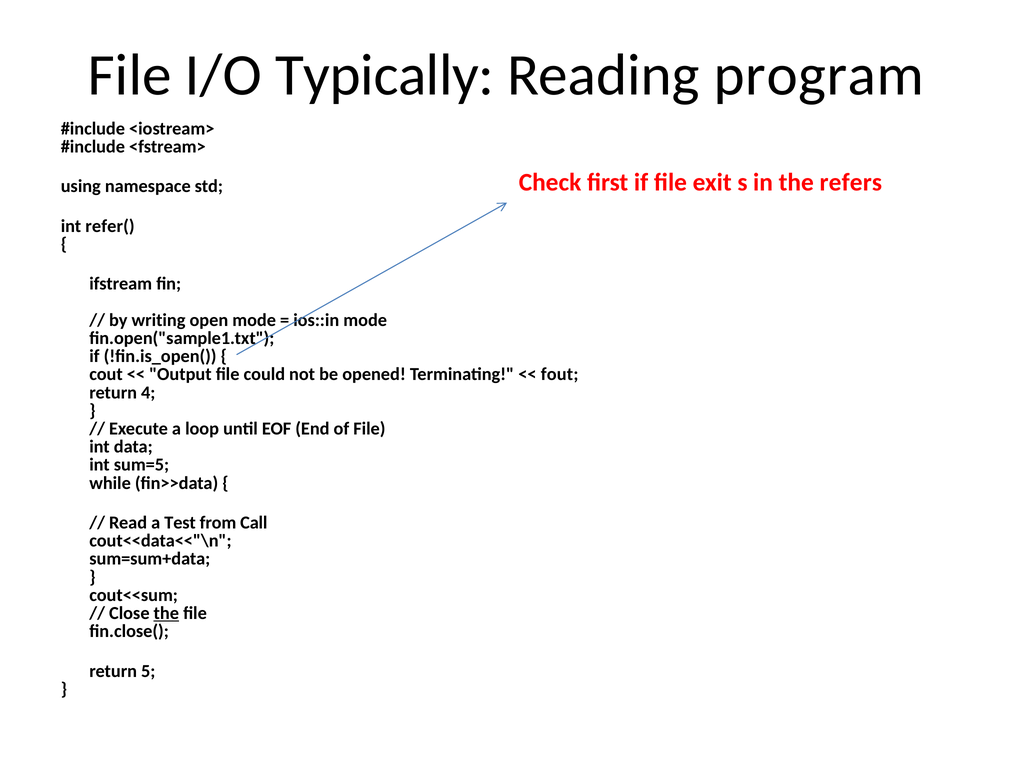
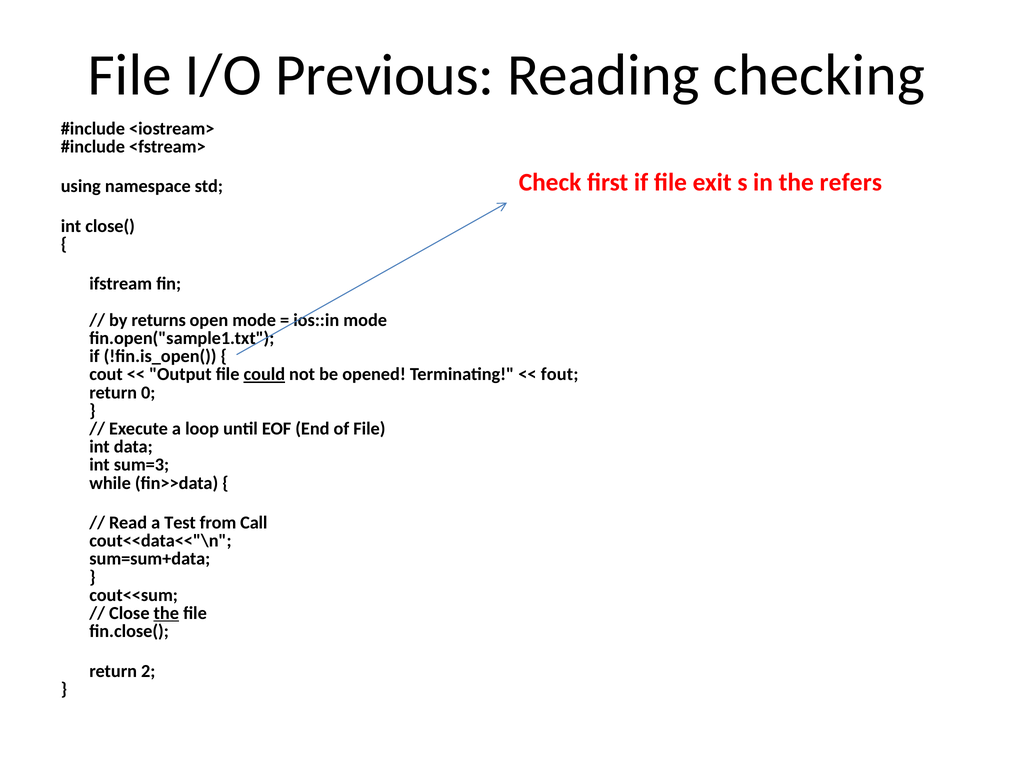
Typically: Typically -> Previous
program: program -> checking
refer(: refer( -> close(
writing: writing -> returns
could underline: none -> present
4: 4 -> 0
sum=5: sum=5 -> sum=3
5: 5 -> 2
